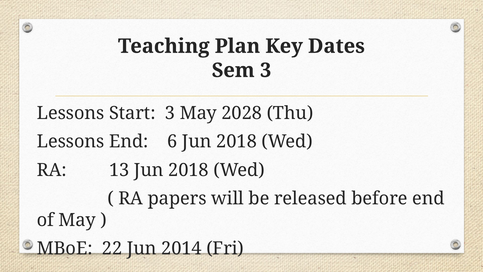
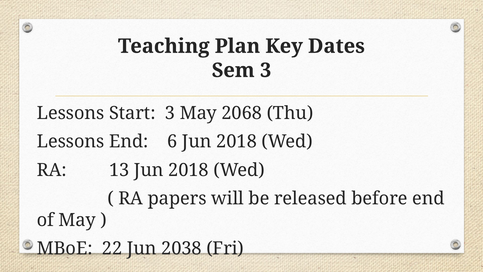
2028: 2028 -> 2068
2014: 2014 -> 2038
